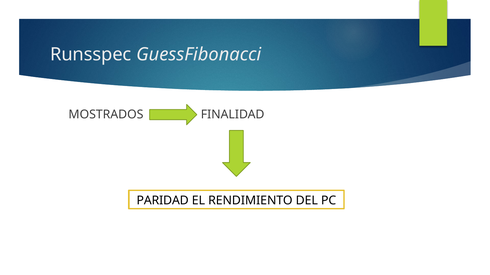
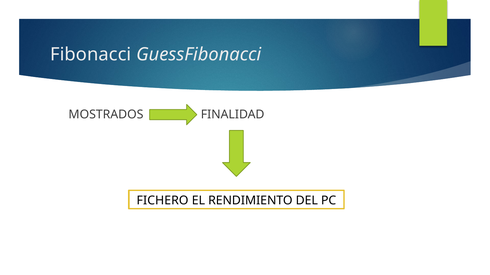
Runsspec: Runsspec -> Fibonacci
PARIDAD: PARIDAD -> FICHERO
